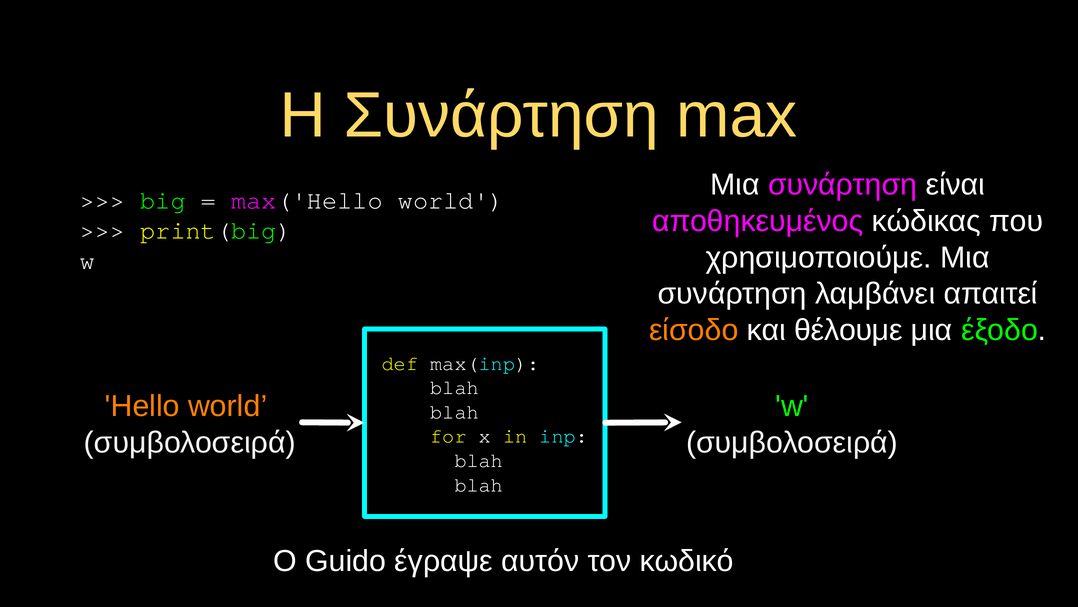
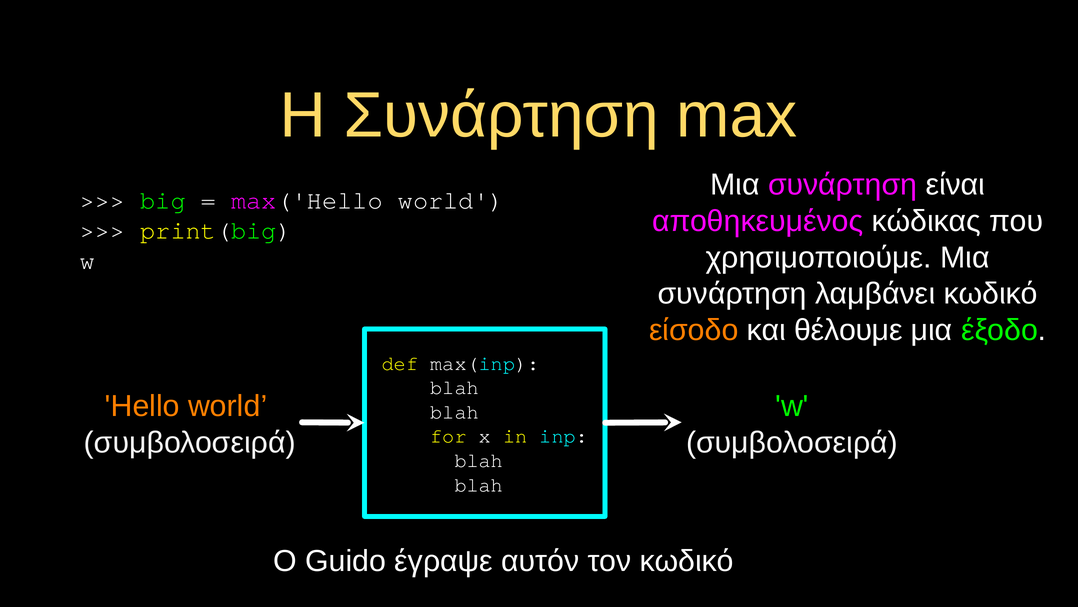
λαμβάνει απαιτεί: απαιτεί -> κωδικό
